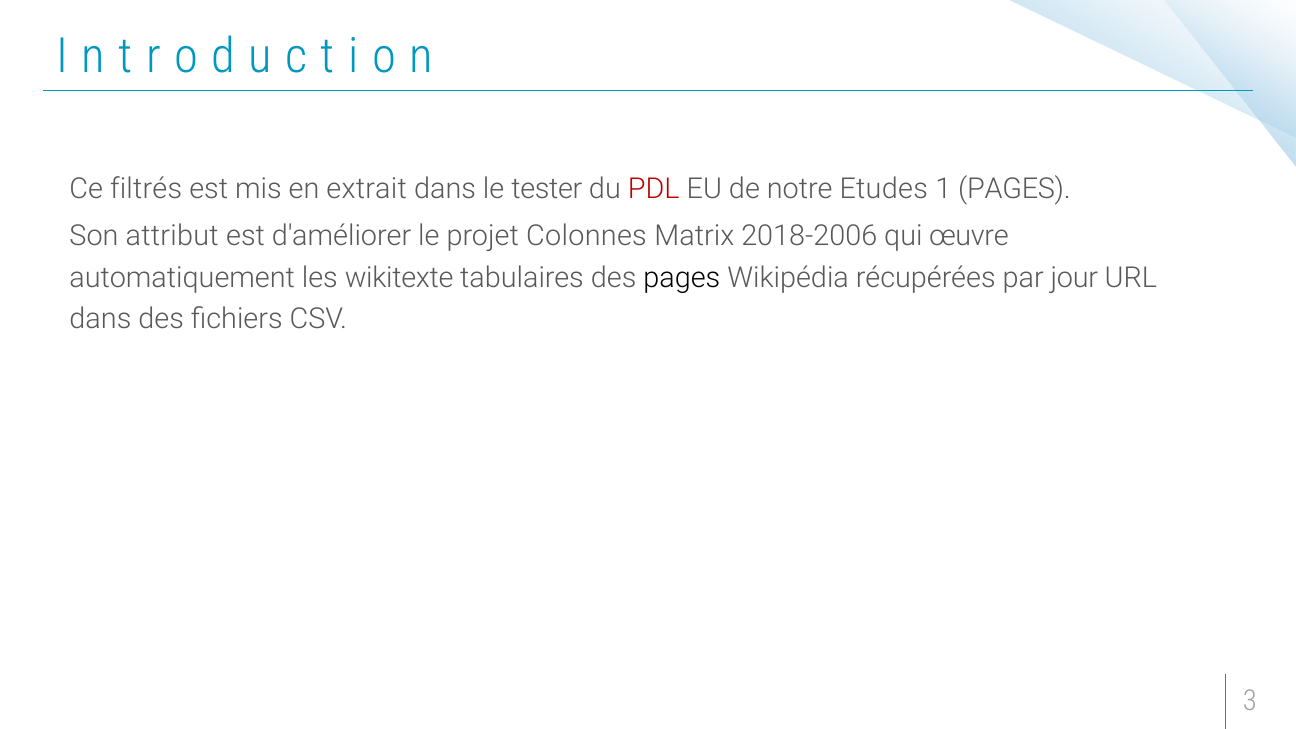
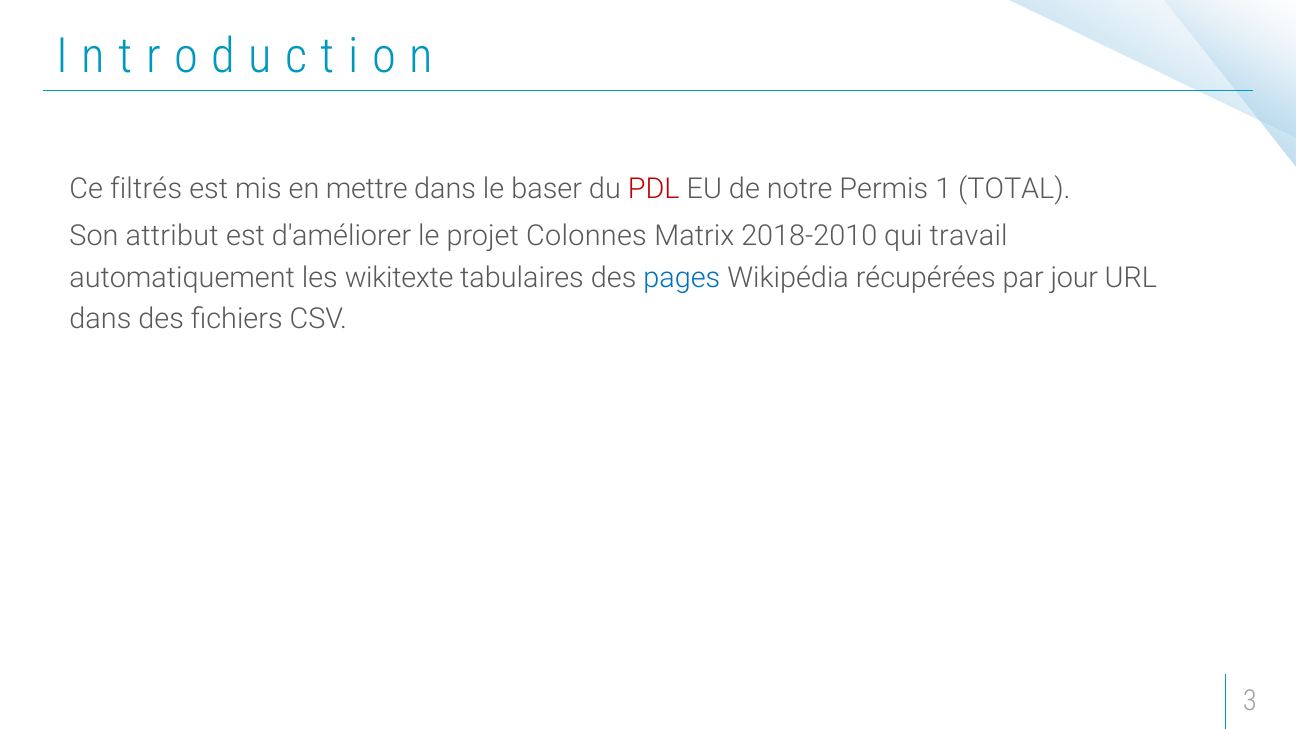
extrait: extrait -> mettre
tester: tester -> baser
Etudes: Etudes -> Permis
1 PAGES: PAGES -> TOTAL
2018-2006: 2018-2006 -> 2018-2010
œuvre: œuvre -> travail
pages at (682, 278) colour: black -> blue
